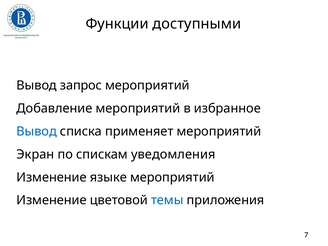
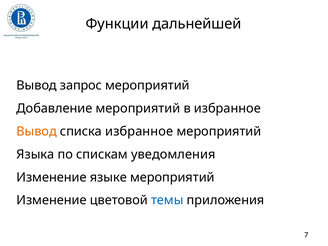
доступными: доступными -> дальнейшей
Вывод at (37, 131) colour: blue -> orange
списка применяет: применяет -> избранное
Экран: Экран -> Языка
